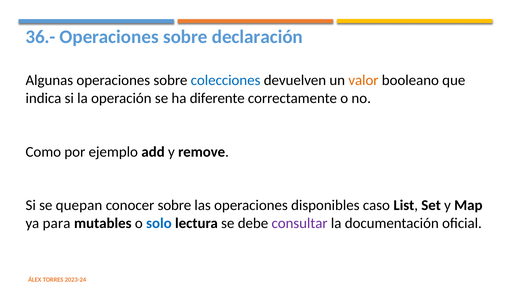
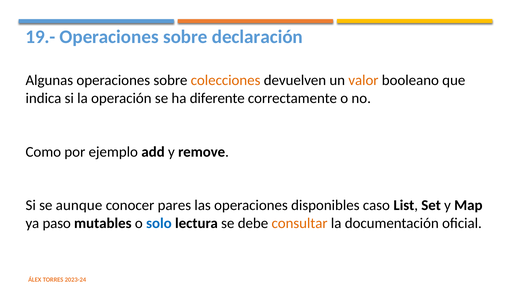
36.-: 36.- -> 19.-
colecciones colour: blue -> orange
quepan: quepan -> aunque
conocer sobre: sobre -> pares
para: para -> paso
consultar colour: purple -> orange
